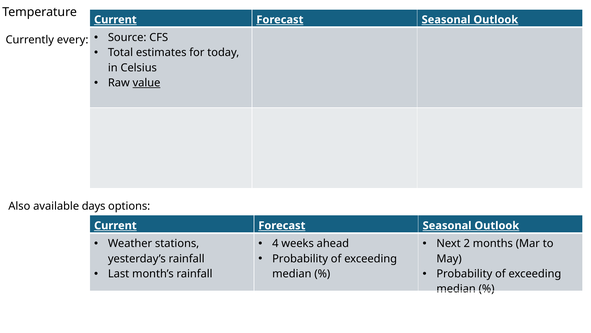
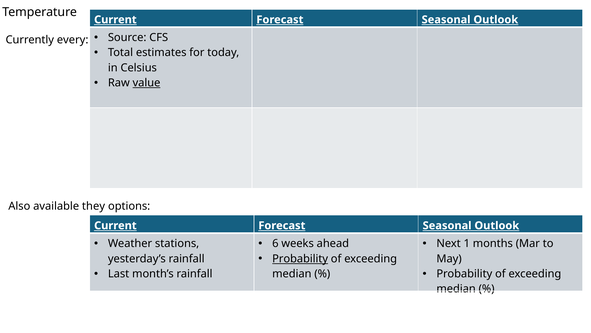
days: days -> they
4: 4 -> 6
2: 2 -> 1
Probability at (300, 258) underline: none -> present
